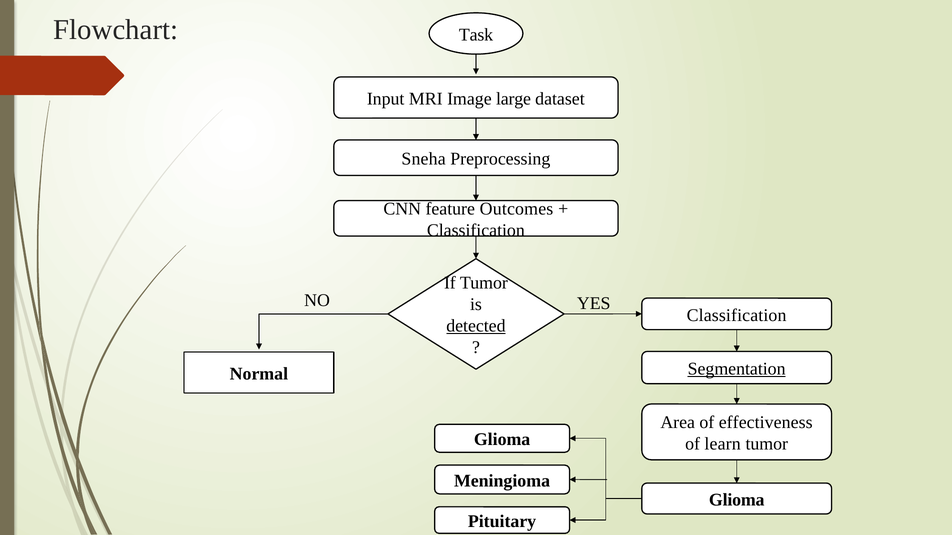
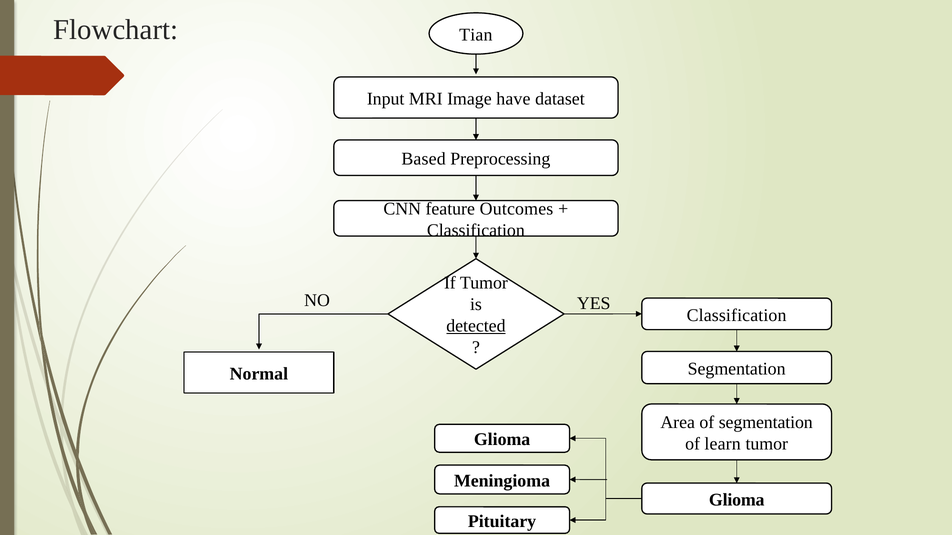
Task: Task -> Tian
large: large -> have
Sneha: Sneha -> Based
Segmentation at (737, 369) underline: present -> none
of effectiveness: effectiveness -> segmentation
